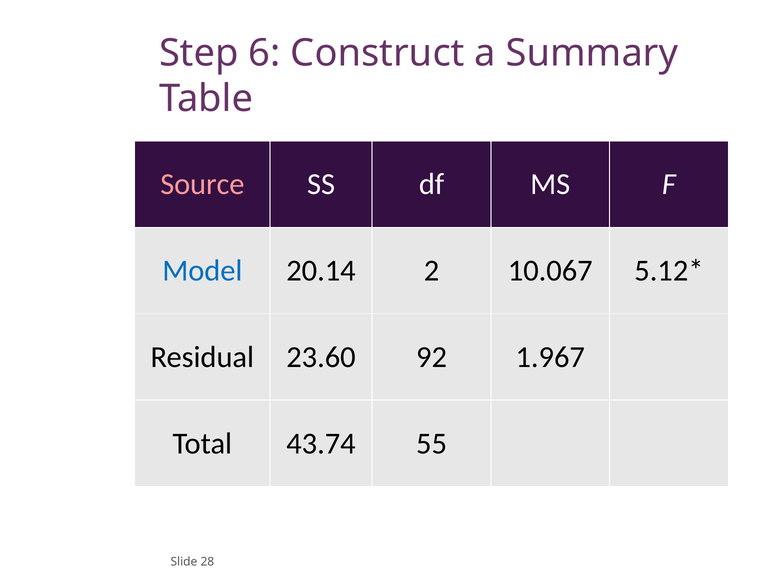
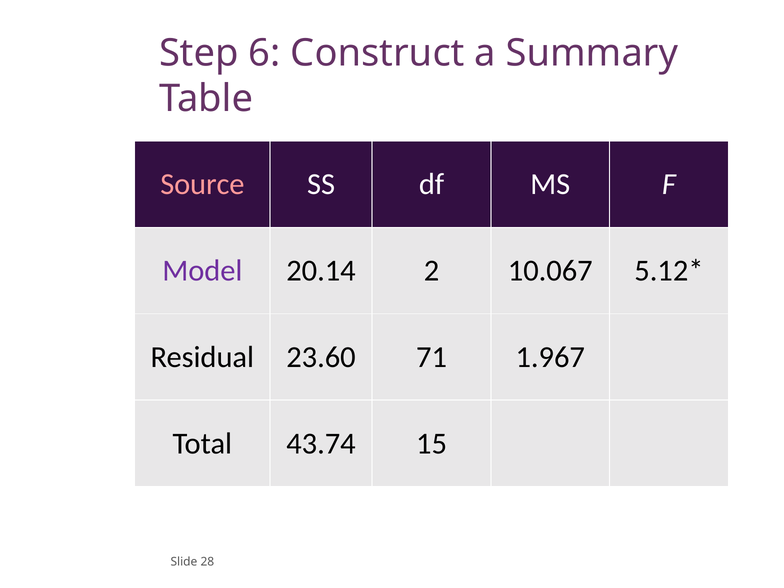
Model colour: blue -> purple
92: 92 -> 71
55: 55 -> 15
